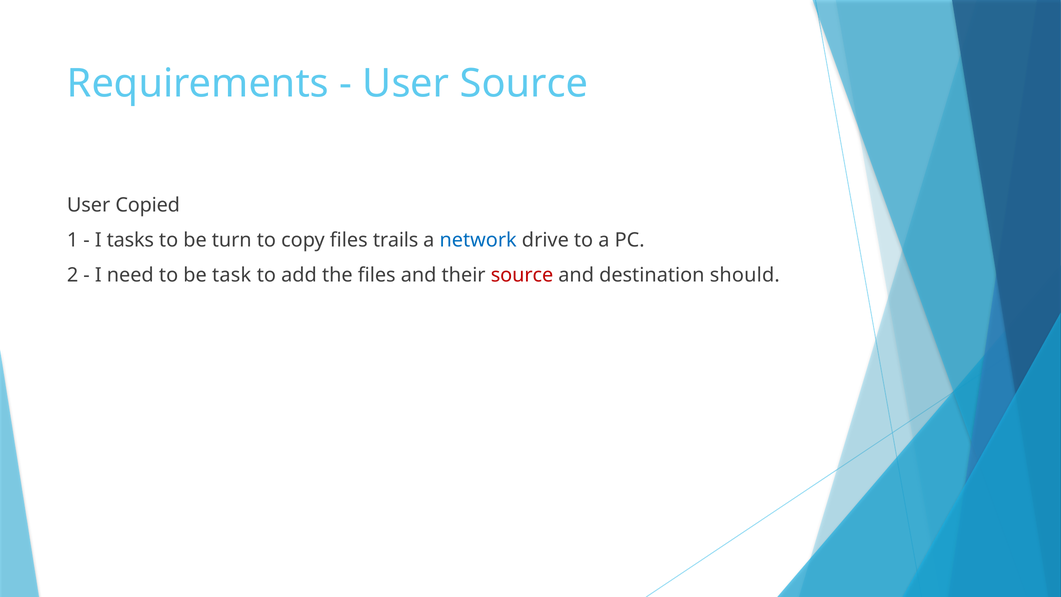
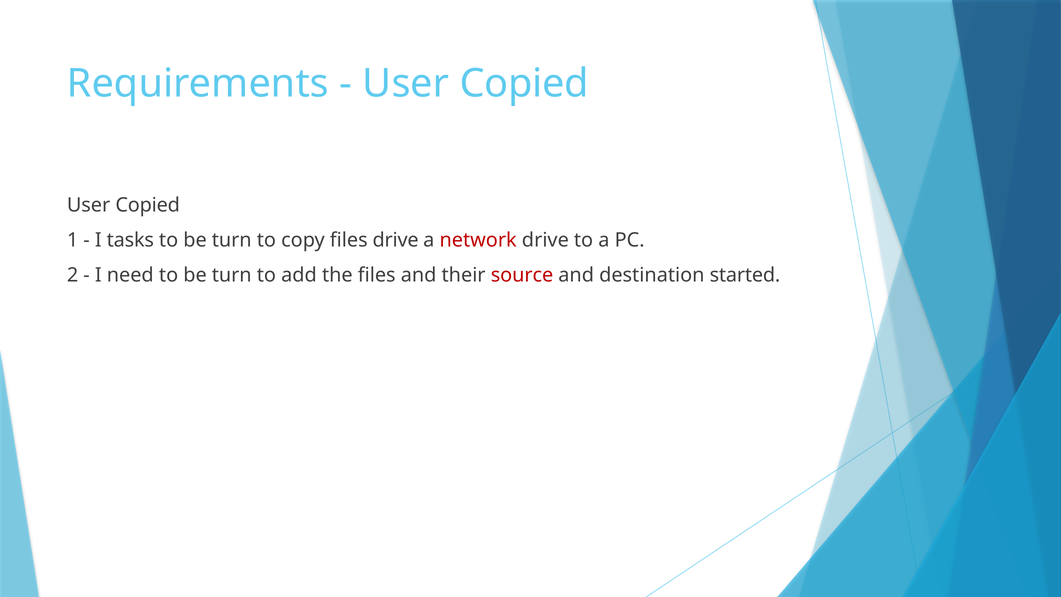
Source at (524, 84): Source -> Copied
files trails: trails -> drive
network colour: blue -> red
need to be task: task -> turn
should: should -> started
